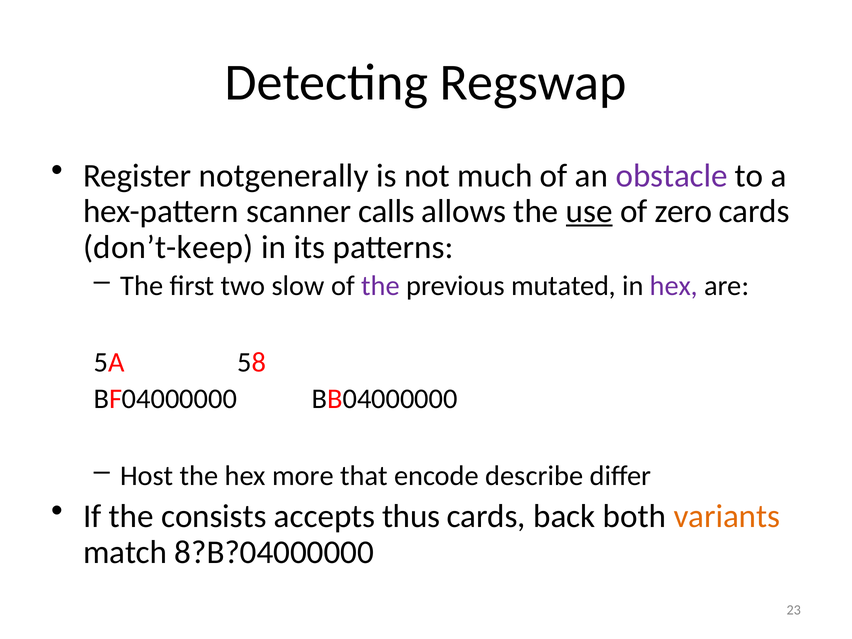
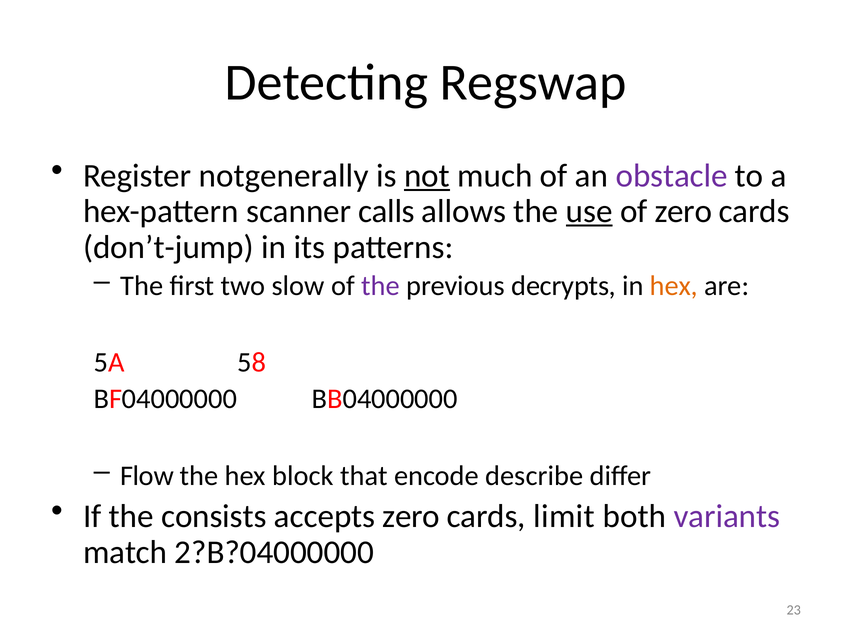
not underline: none -> present
don’t-keep: don’t-keep -> don’t-jump
mutated: mutated -> decrypts
hex at (674, 286) colour: purple -> orange
Host: Host -> Flow
more: more -> block
accepts thus: thus -> zero
back: back -> limit
variants colour: orange -> purple
8?B?04000000: 8?B?04000000 -> 2?B?04000000
